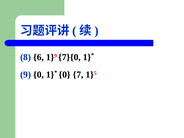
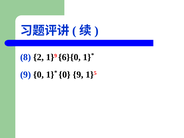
6: 6 -> 2
7}{0: 7}{0 -> 6}{0
0 7: 7 -> 9
